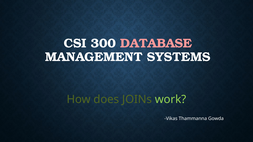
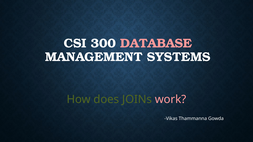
work colour: light green -> pink
